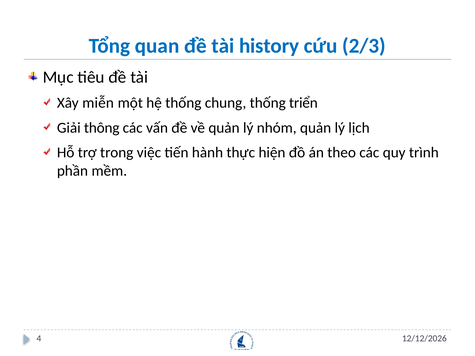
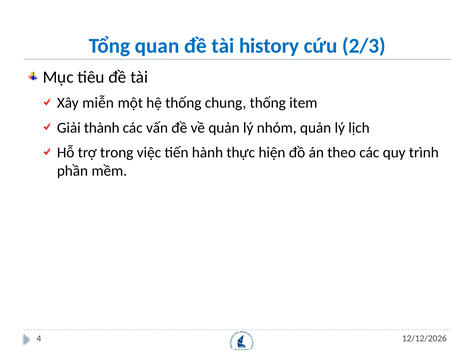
triển: triển -> item
thông: thông -> thành
